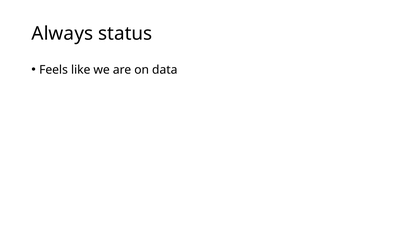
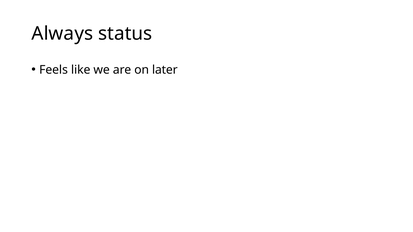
data: data -> later
